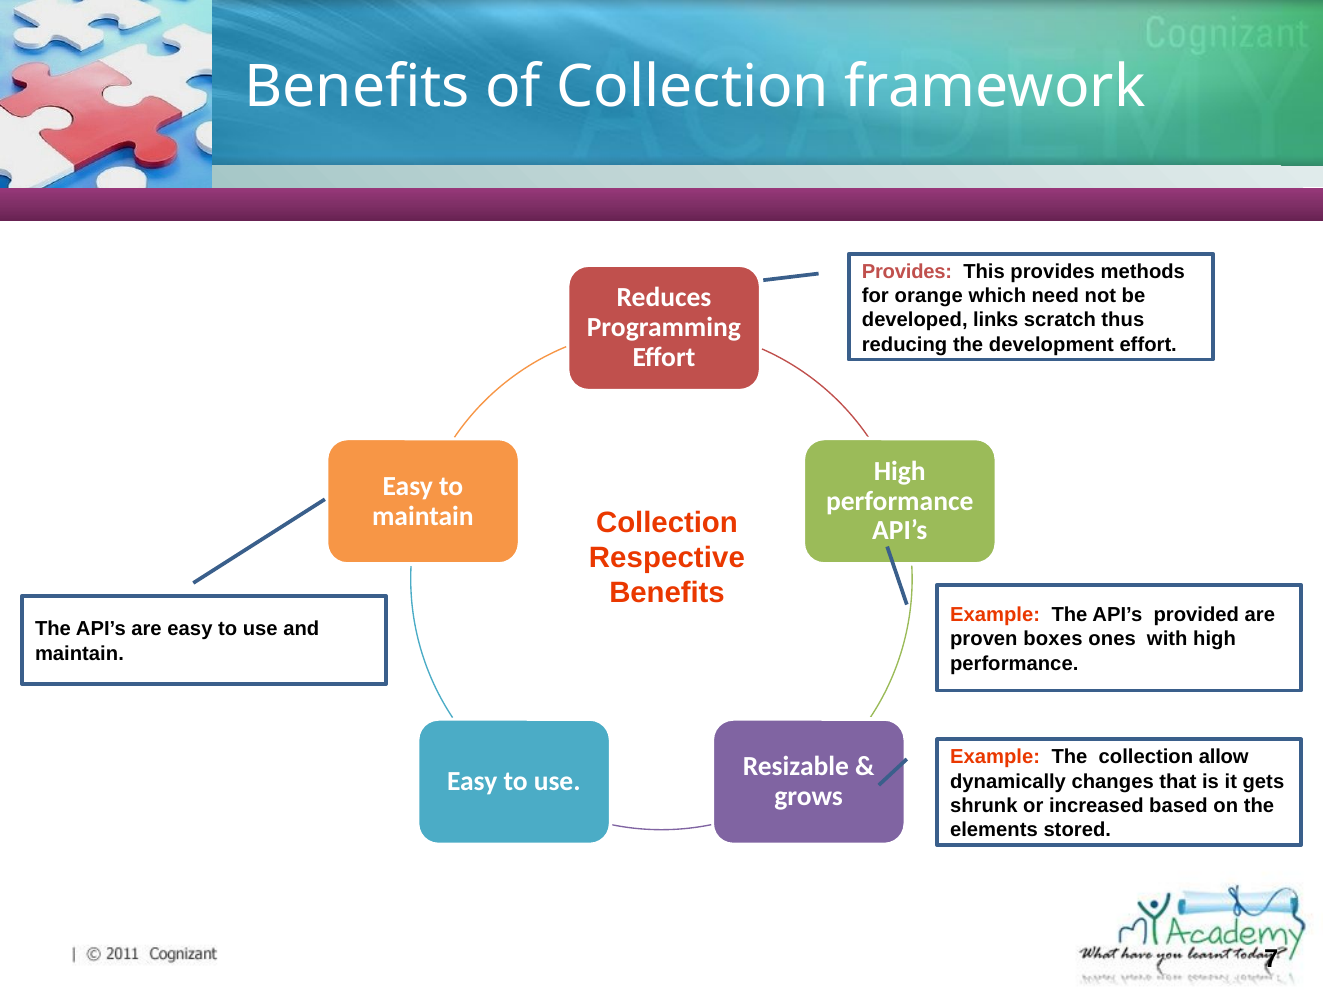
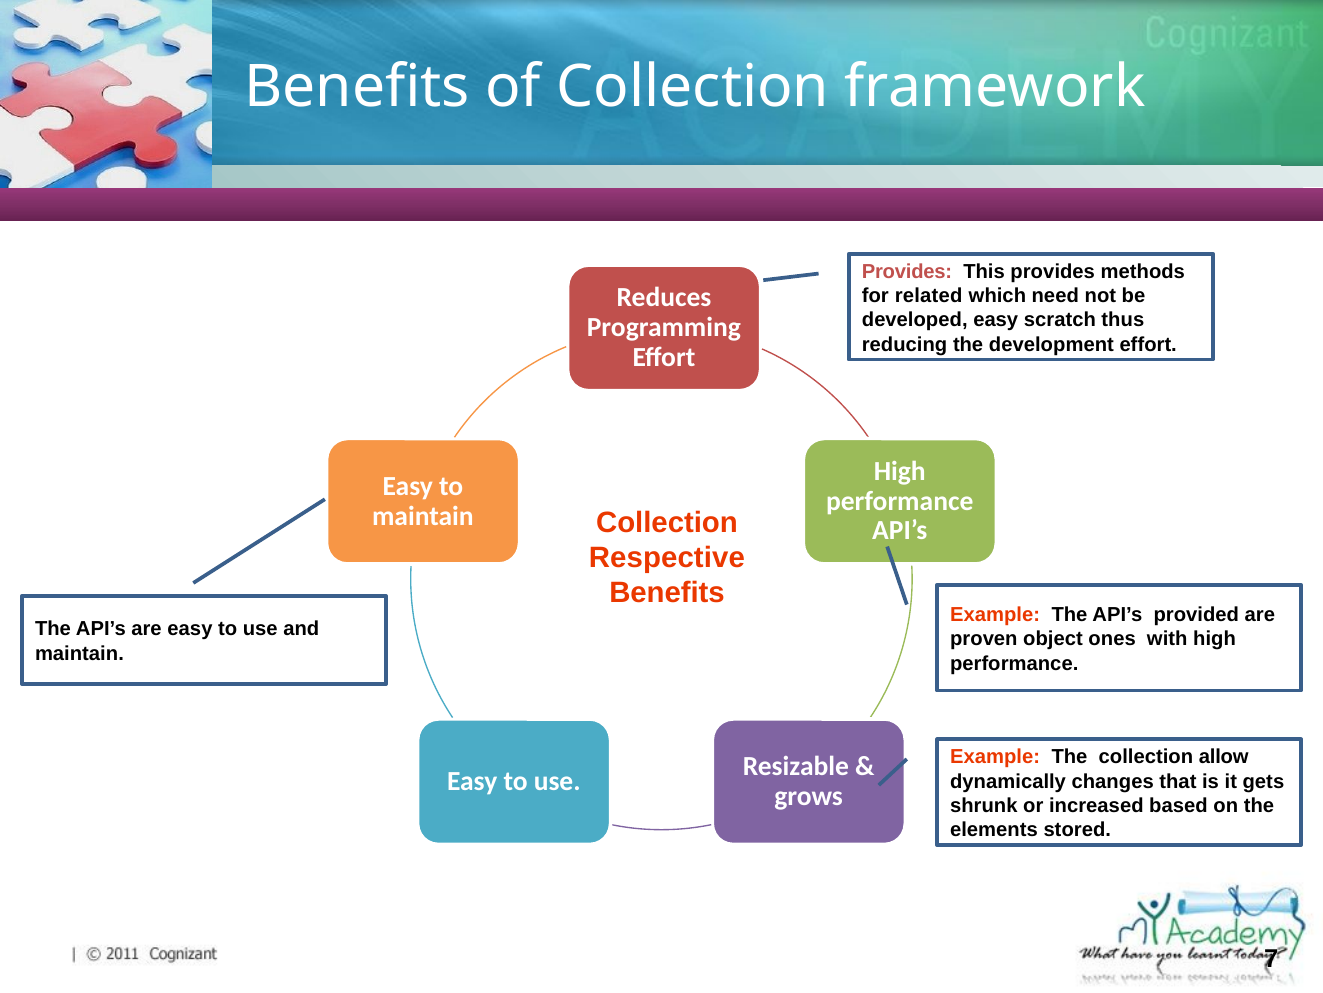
orange: orange -> related
developed links: links -> easy
boxes: boxes -> object
